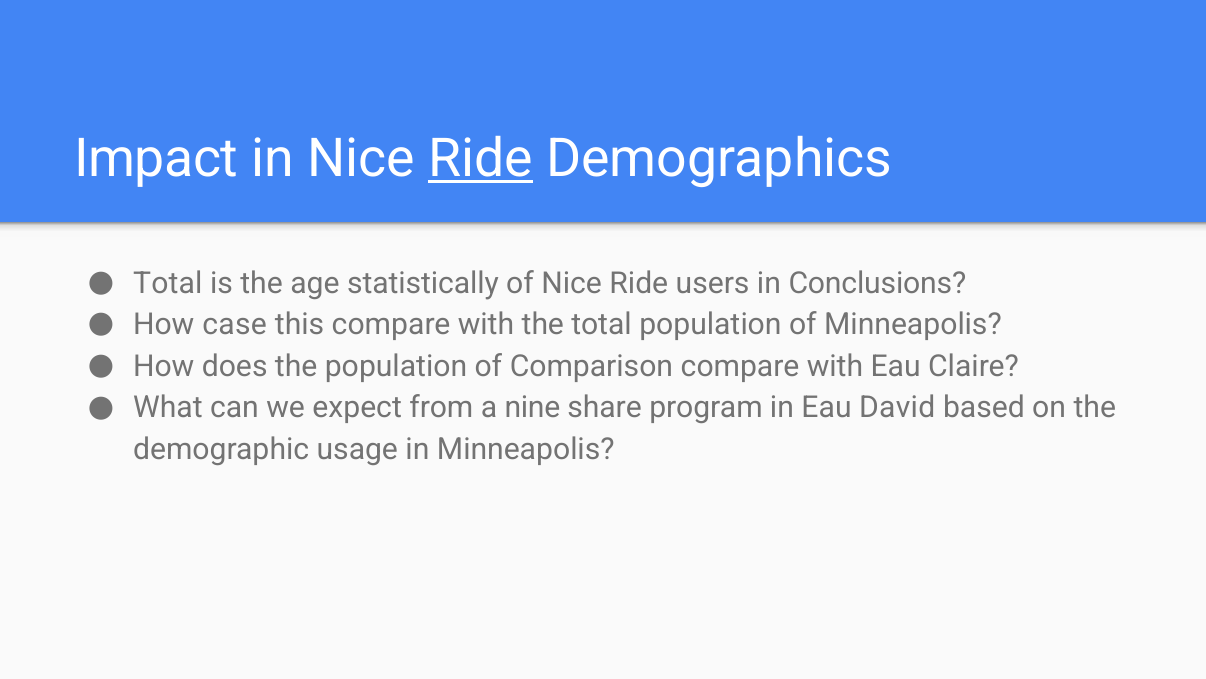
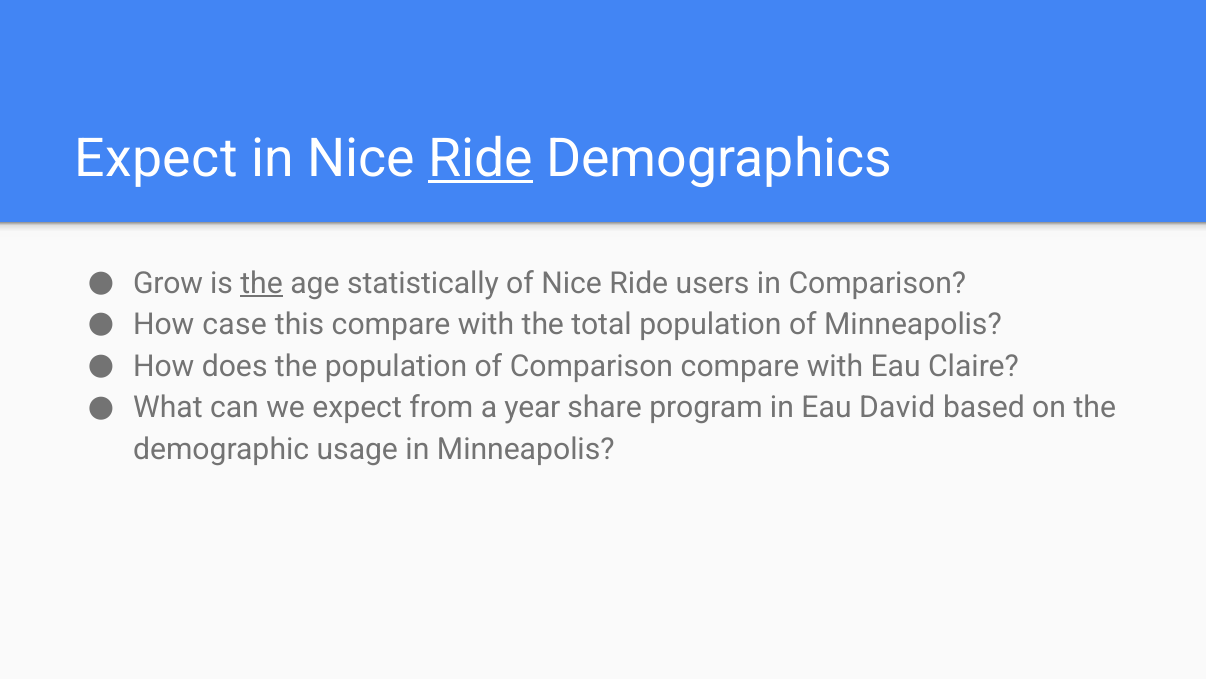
Impact at (156, 158): Impact -> Expect
Total at (168, 283): Total -> Grow
the at (262, 283) underline: none -> present
in Conclusions: Conclusions -> Comparison
nine: nine -> year
